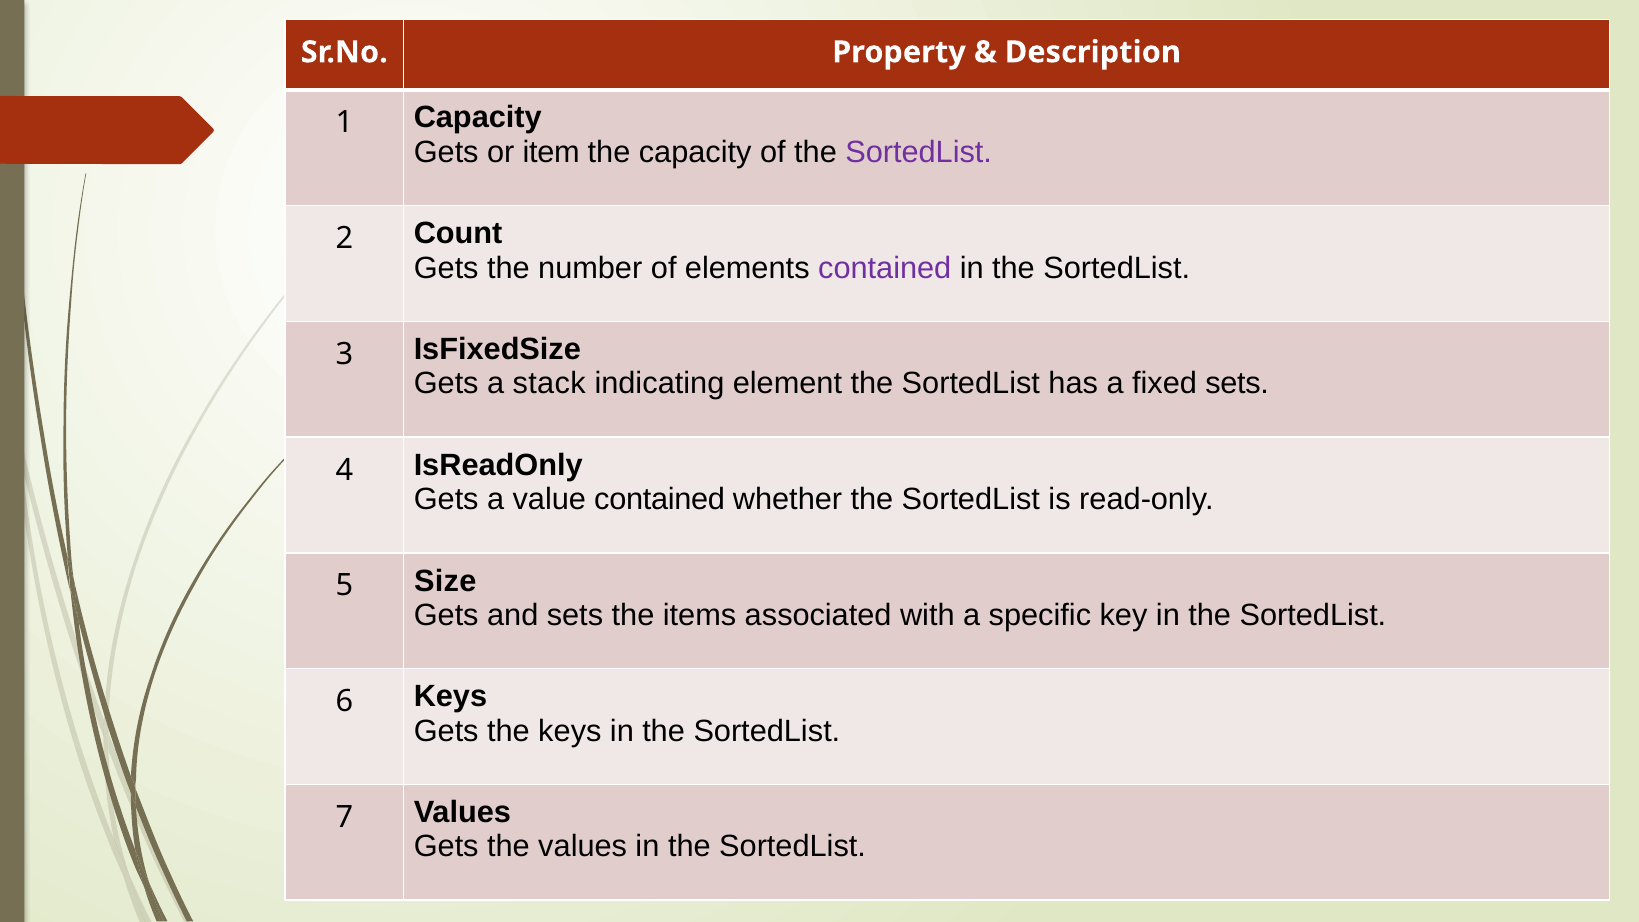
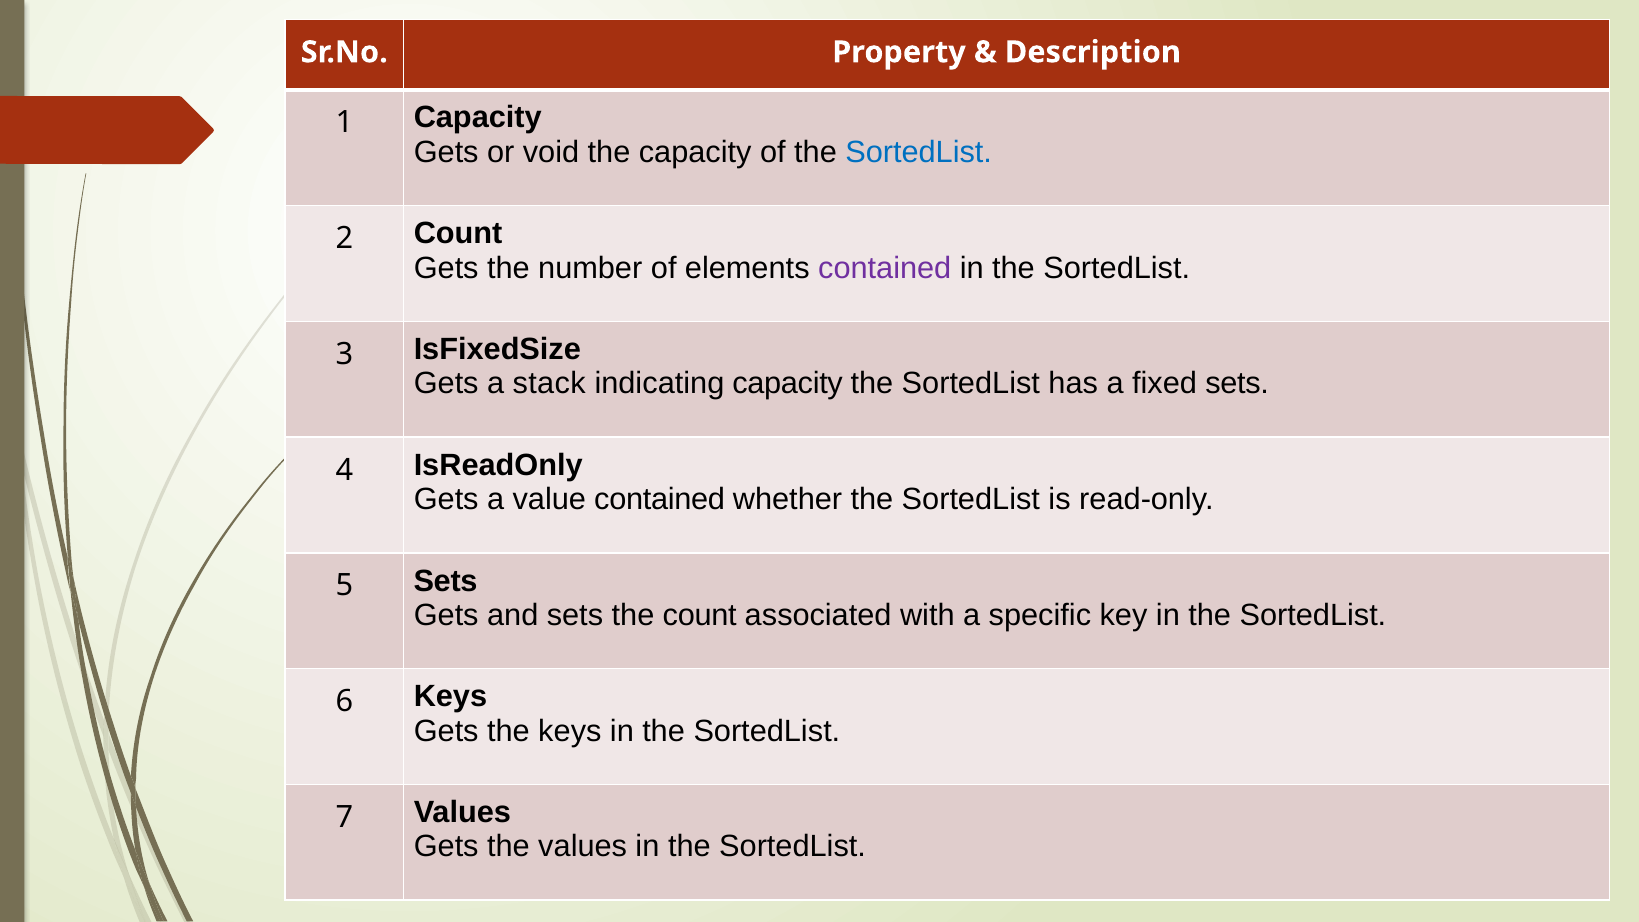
item: item -> void
SortedList at (919, 152) colour: purple -> blue
indicating element: element -> capacity
5 Size: Size -> Sets
the items: items -> count
